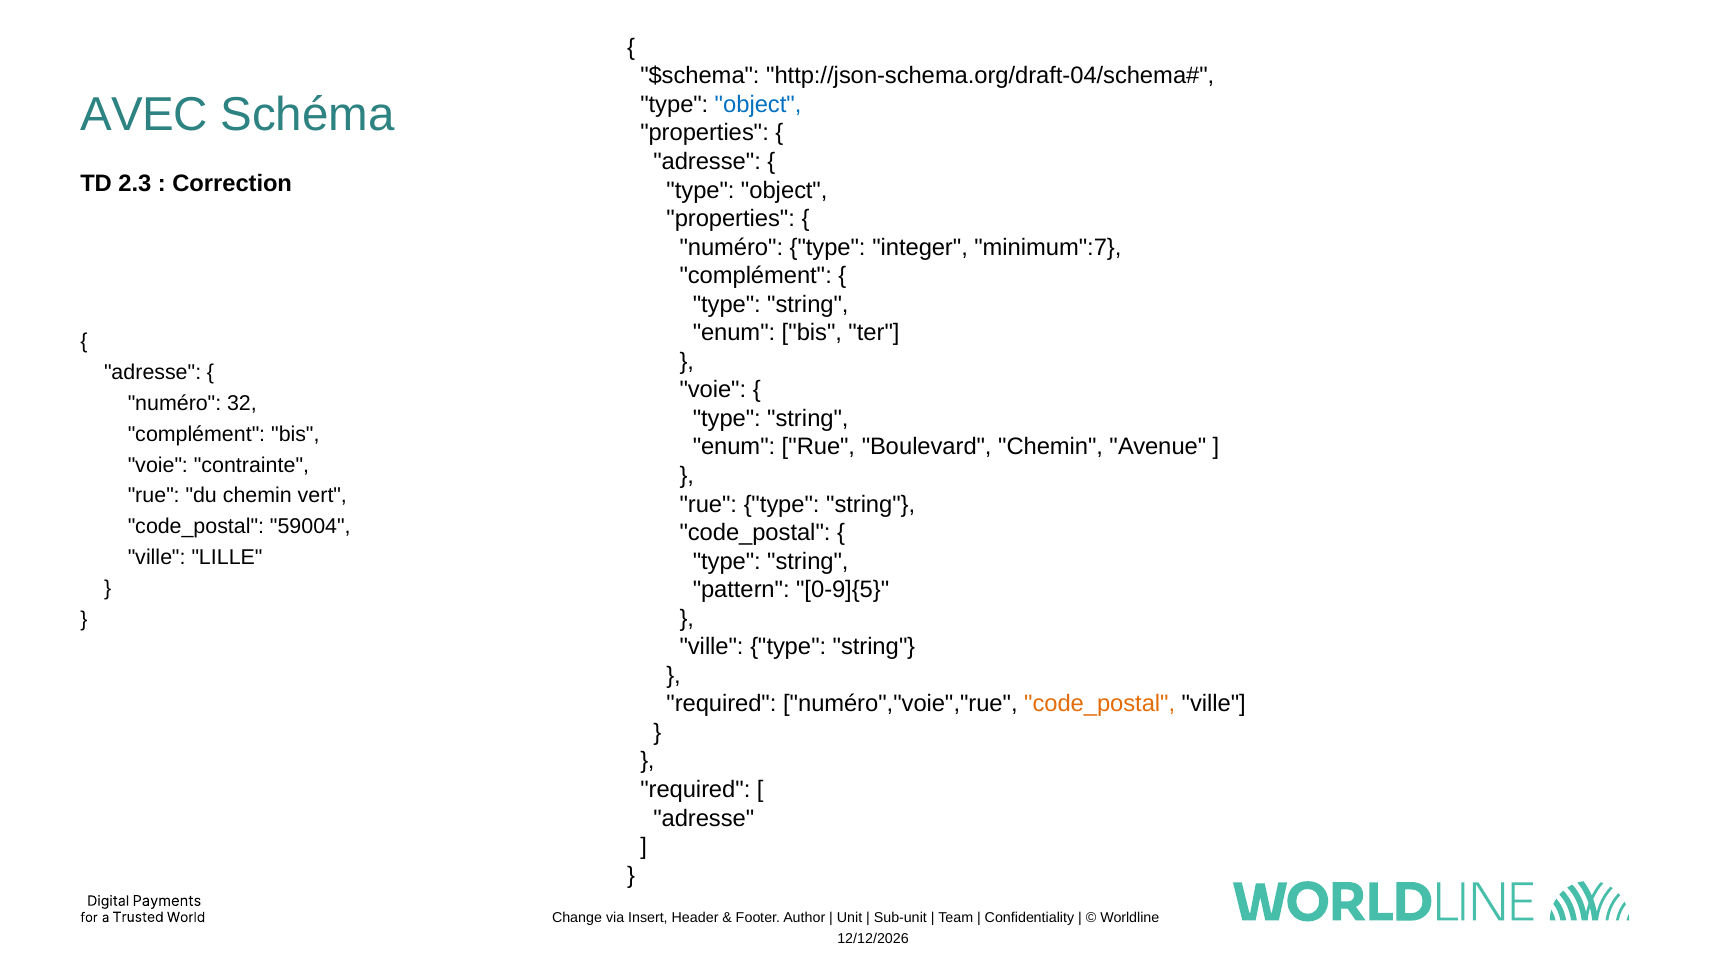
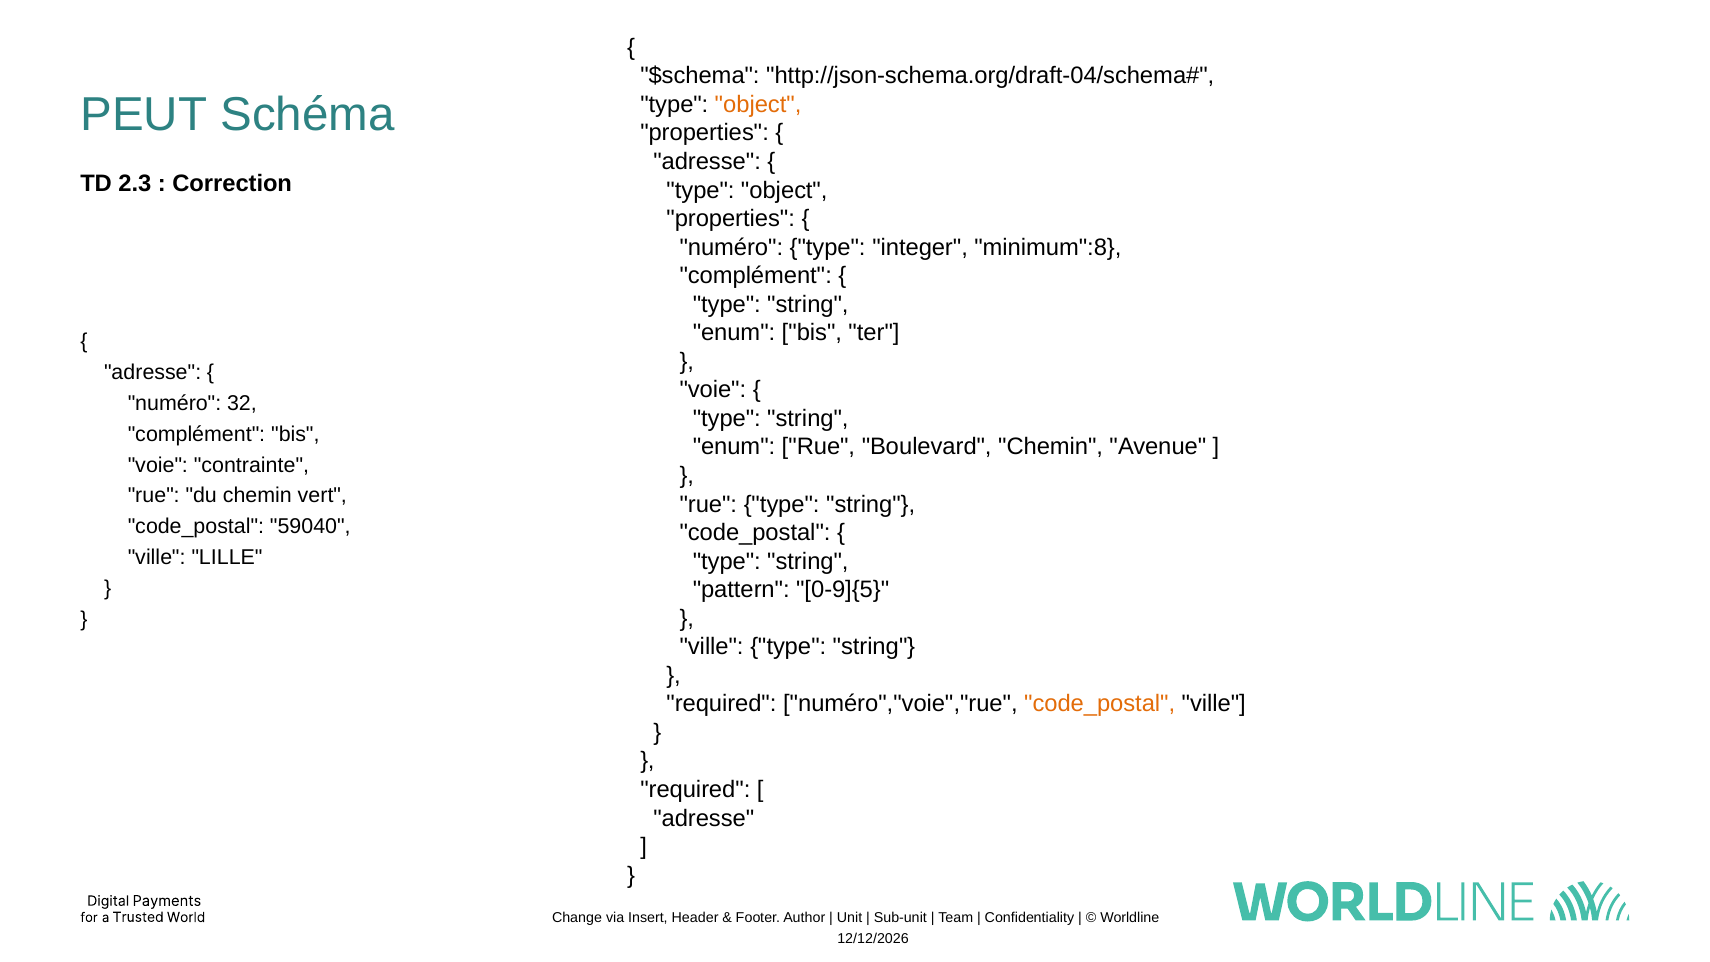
AVEC: AVEC -> PEUT
object at (758, 105) colour: blue -> orange
minimum":7: minimum":7 -> minimum":8
59004: 59004 -> 59040
